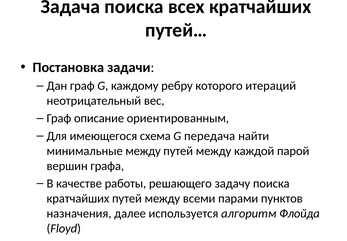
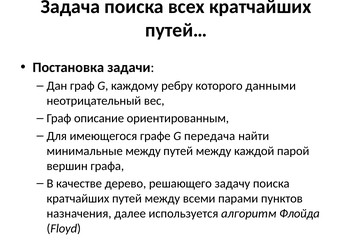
итераций: итераций -> данными
схема: схема -> графе
работы: работы -> дерево
